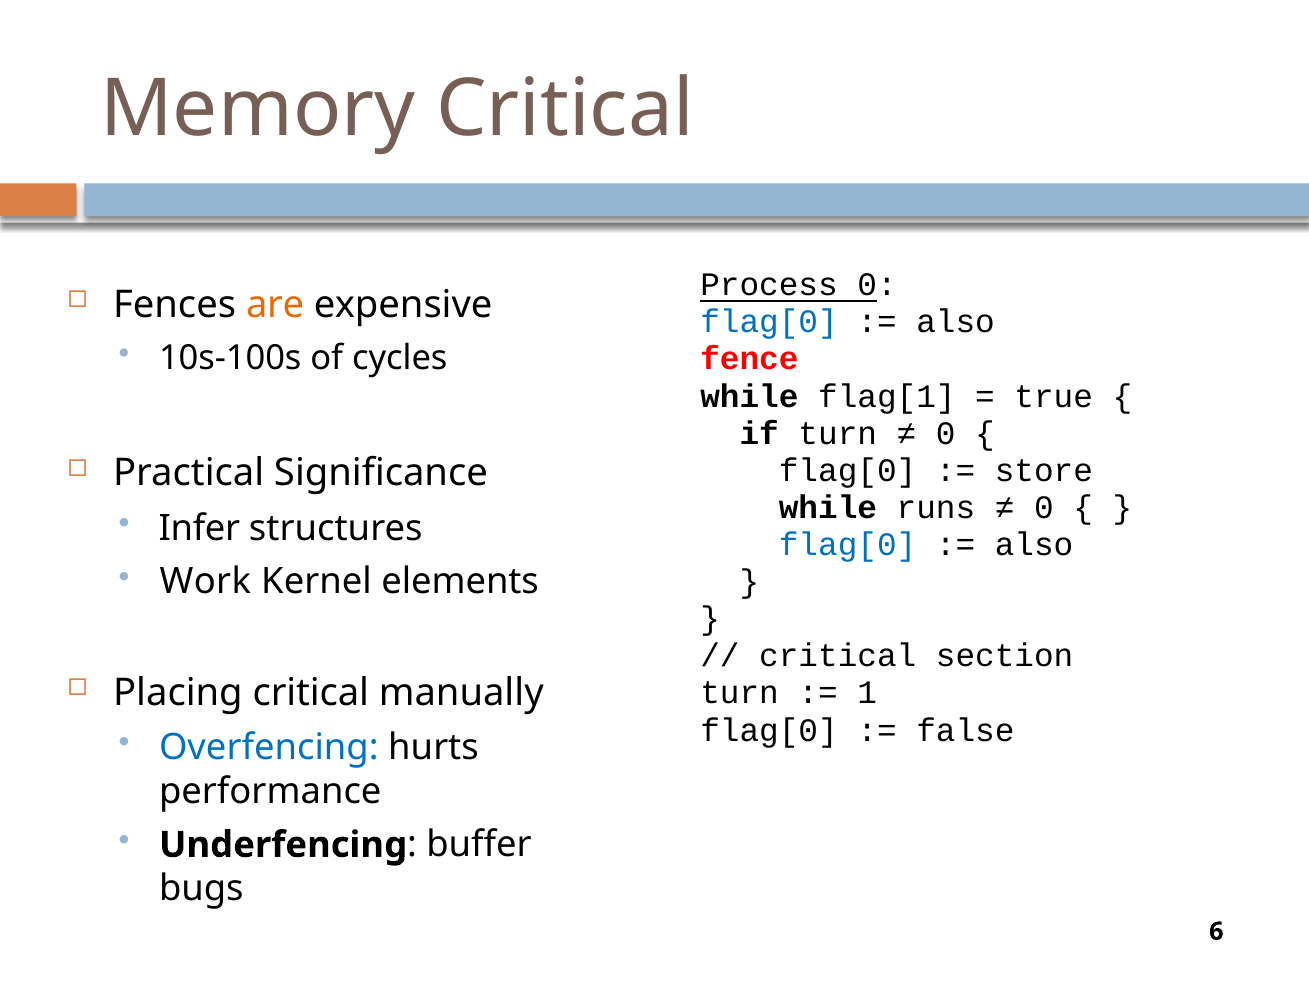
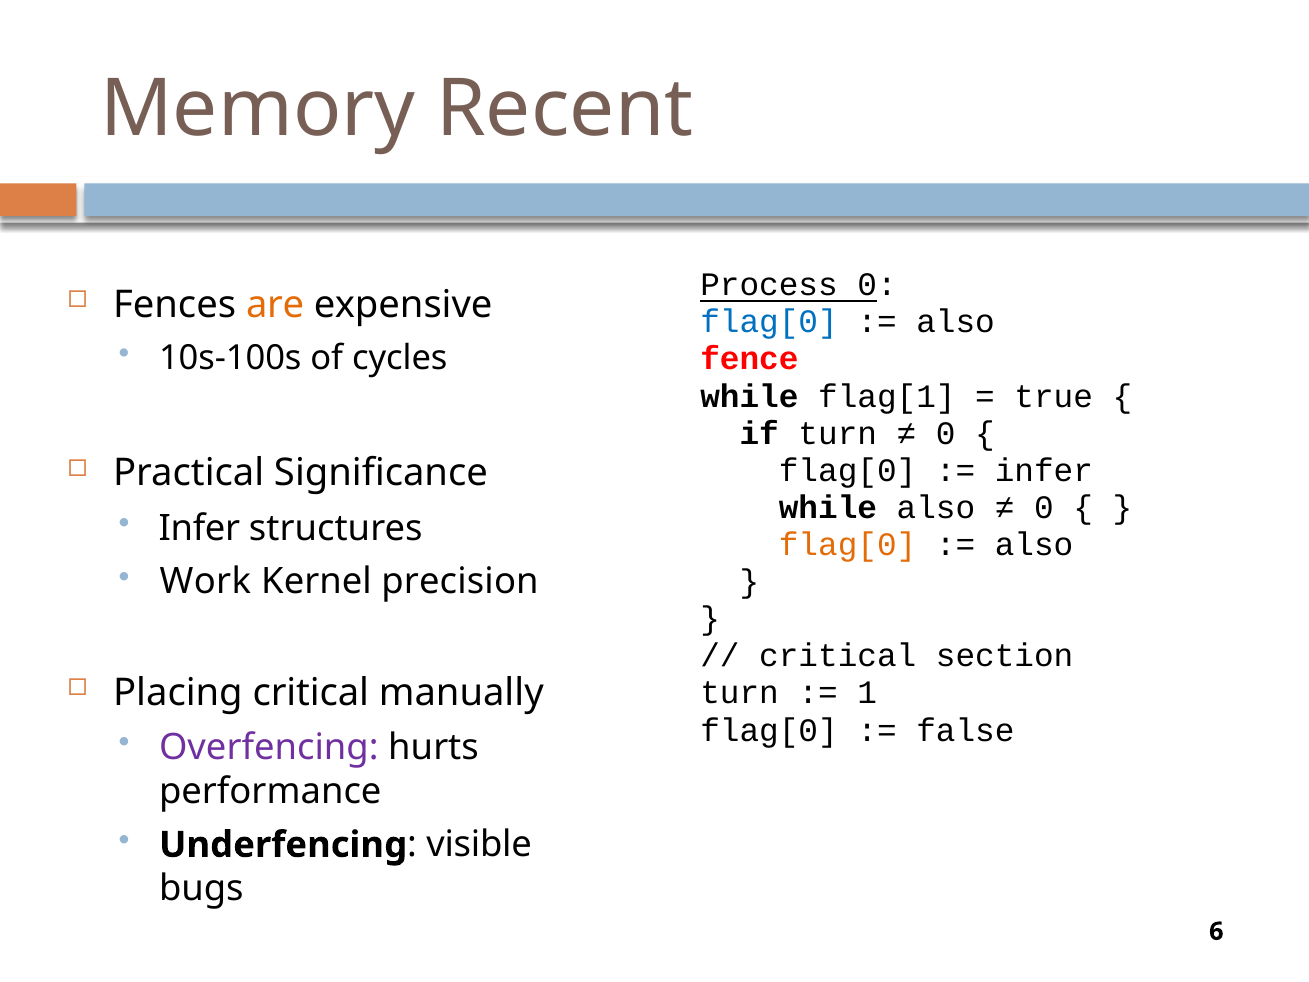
Memory Critical: Critical -> Recent
store at (1044, 470): store -> infer
while runs: runs -> also
flag[0 at (848, 545) colour: blue -> orange
elements: elements -> precision
Overfencing colour: blue -> purple
buffer: buffer -> visible
